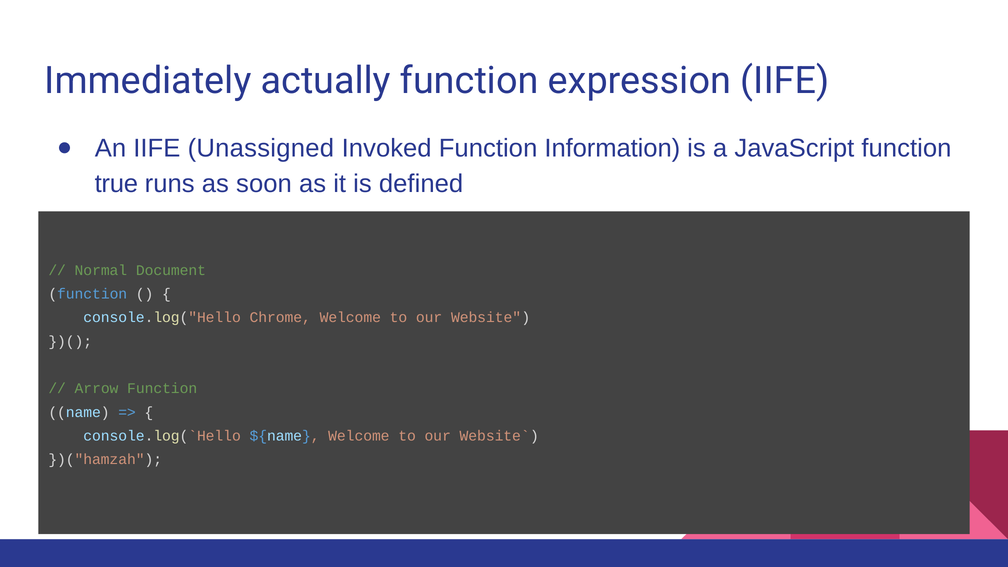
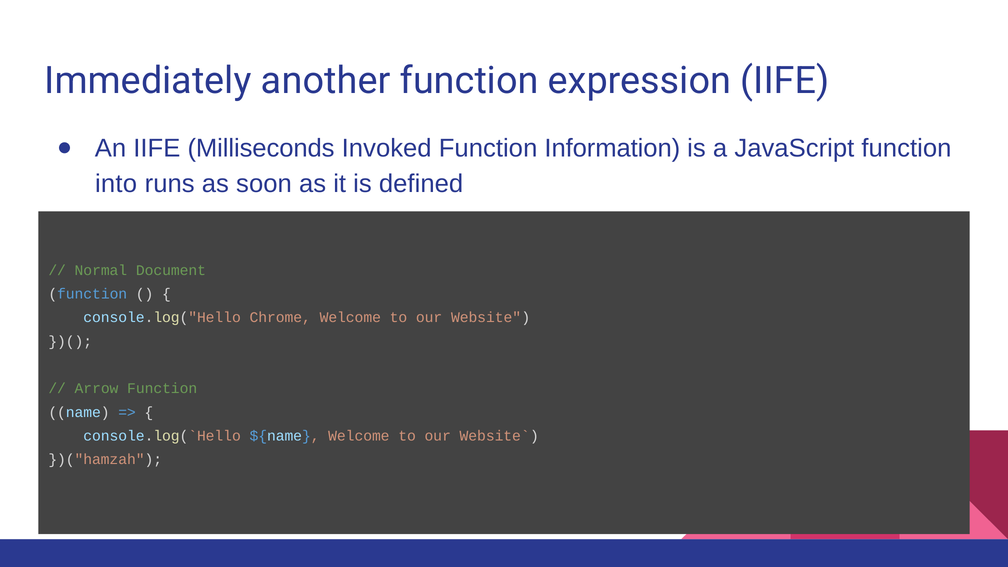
actually: actually -> another
Unassigned: Unassigned -> Milliseconds
true: true -> into
